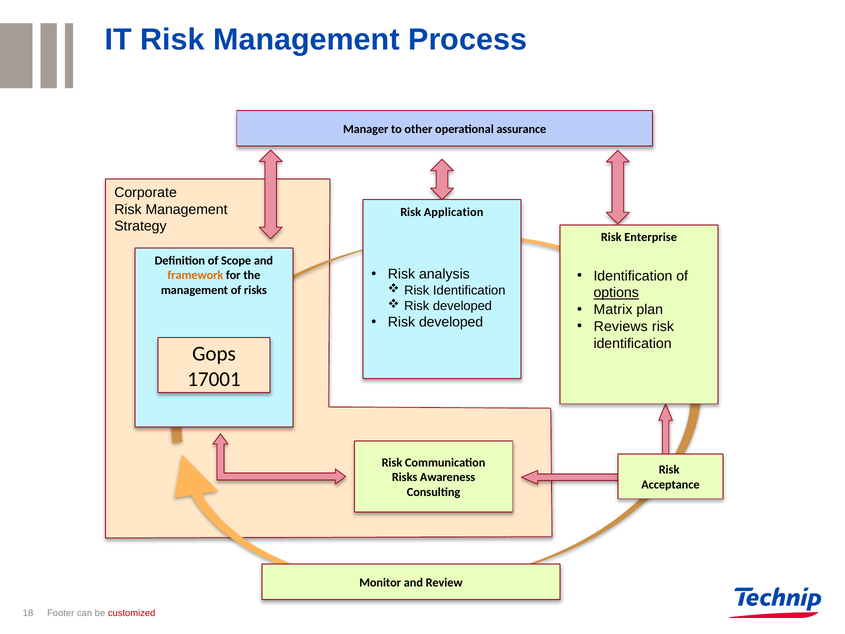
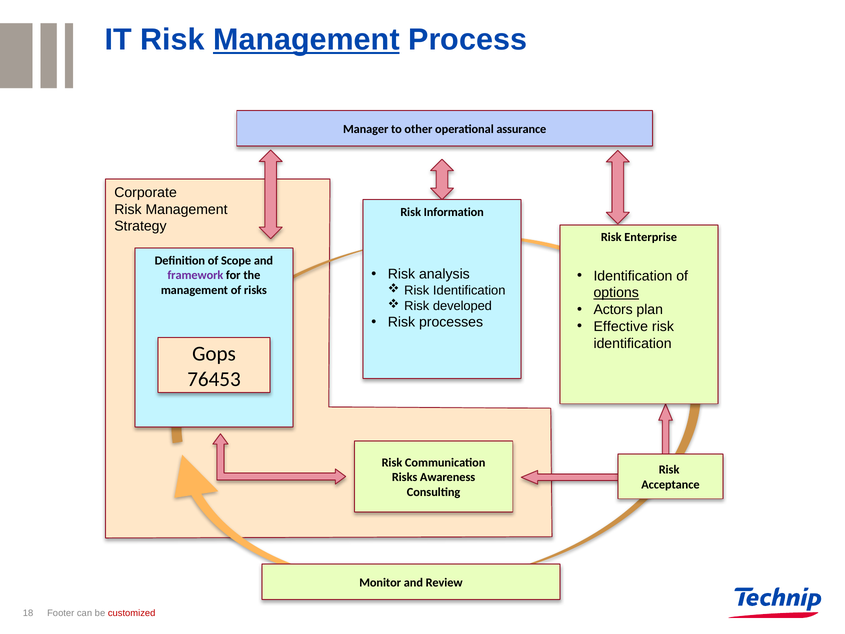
Management at (306, 40) underline: none -> present
Application: Application -> Information
framework colour: orange -> purple
Matrix: Matrix -> Actors
developed at (451, 322): developed -> processes
Reviews: Reviews -> Effective
17001: 17001 -> 76453
